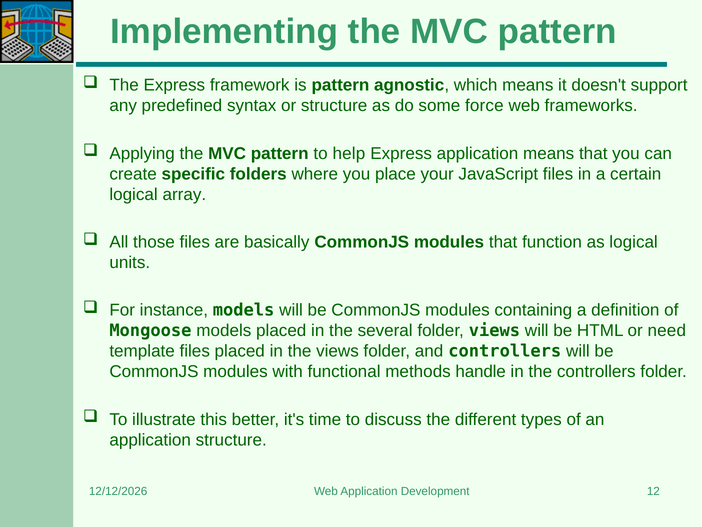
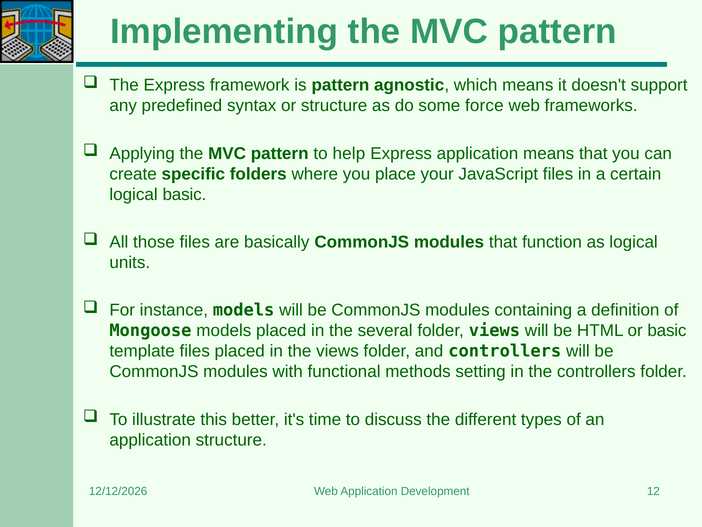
logical array: array -> basic
or need: need -> basic
handle: handle -> setting
